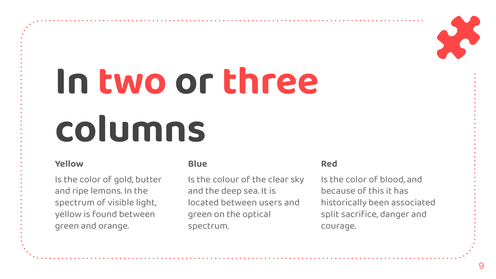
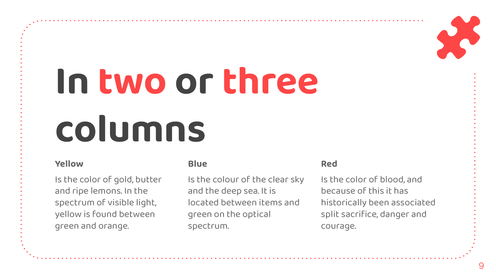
users: users -> items
